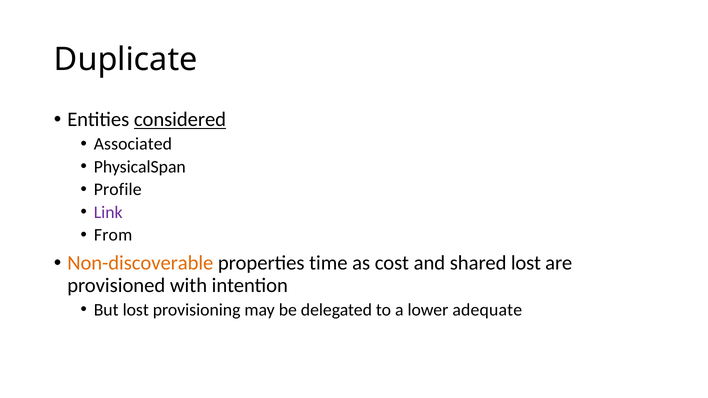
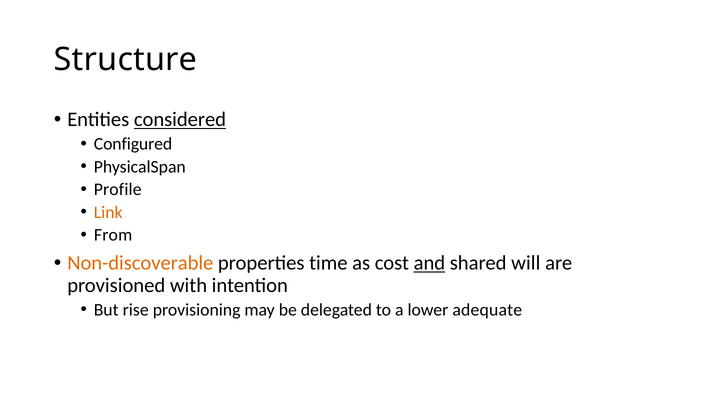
Duplicate: Duplicate -> Structure
Associated: Associated -> Configured
Link colour: purple -> orange
and underline: none -> present
shared lost: lost -> will
But lost: lost -> rise
